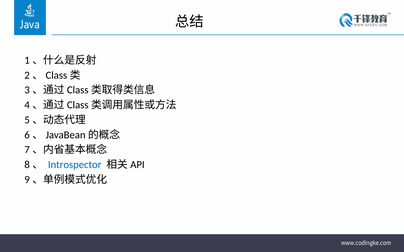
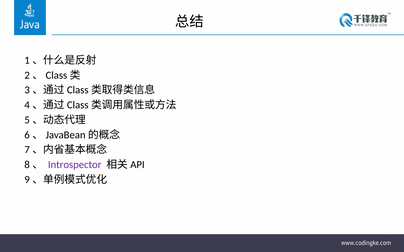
Introspector colour: blue -> purple
